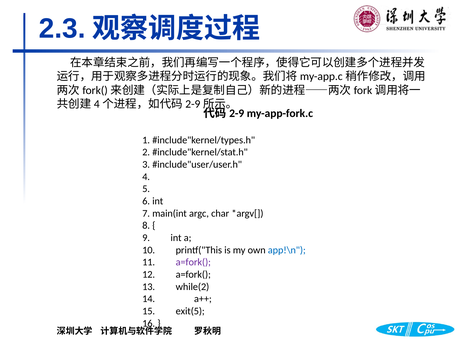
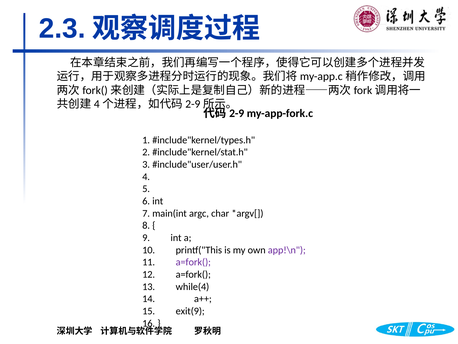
app!\n colour: blue -> purple
while(2: while(2 -> while(4
exit(5: exit(5 -> exit(9
